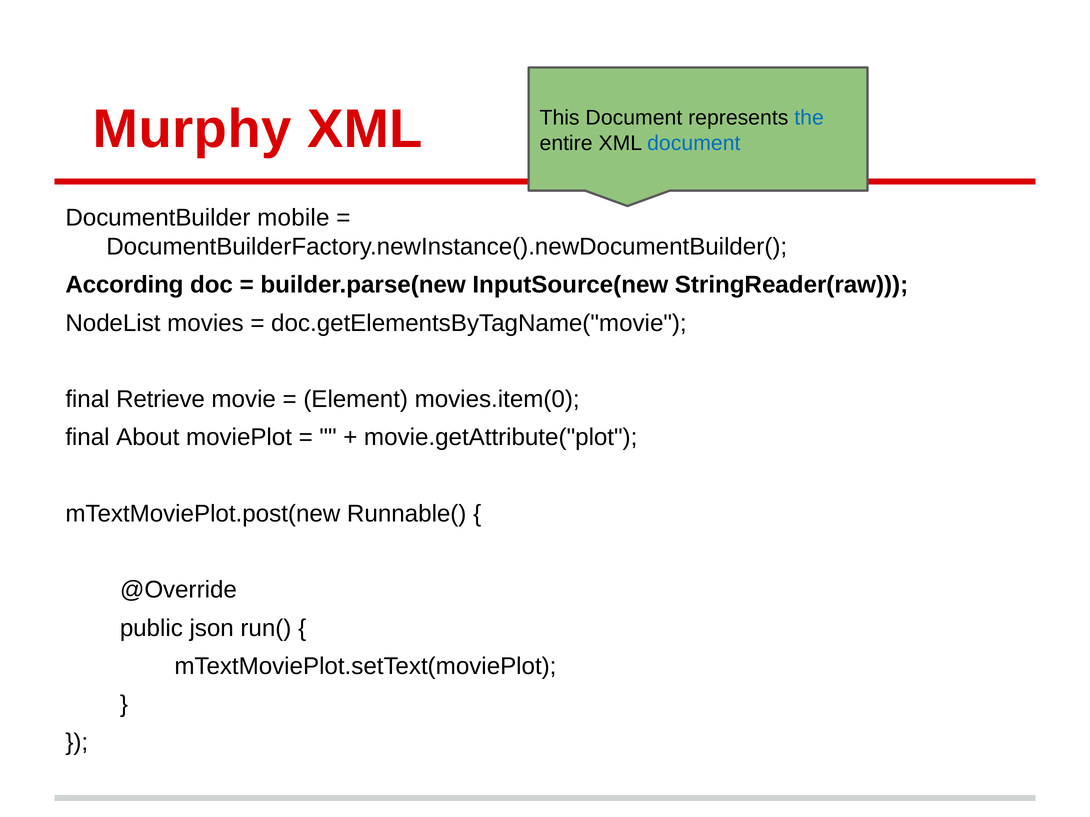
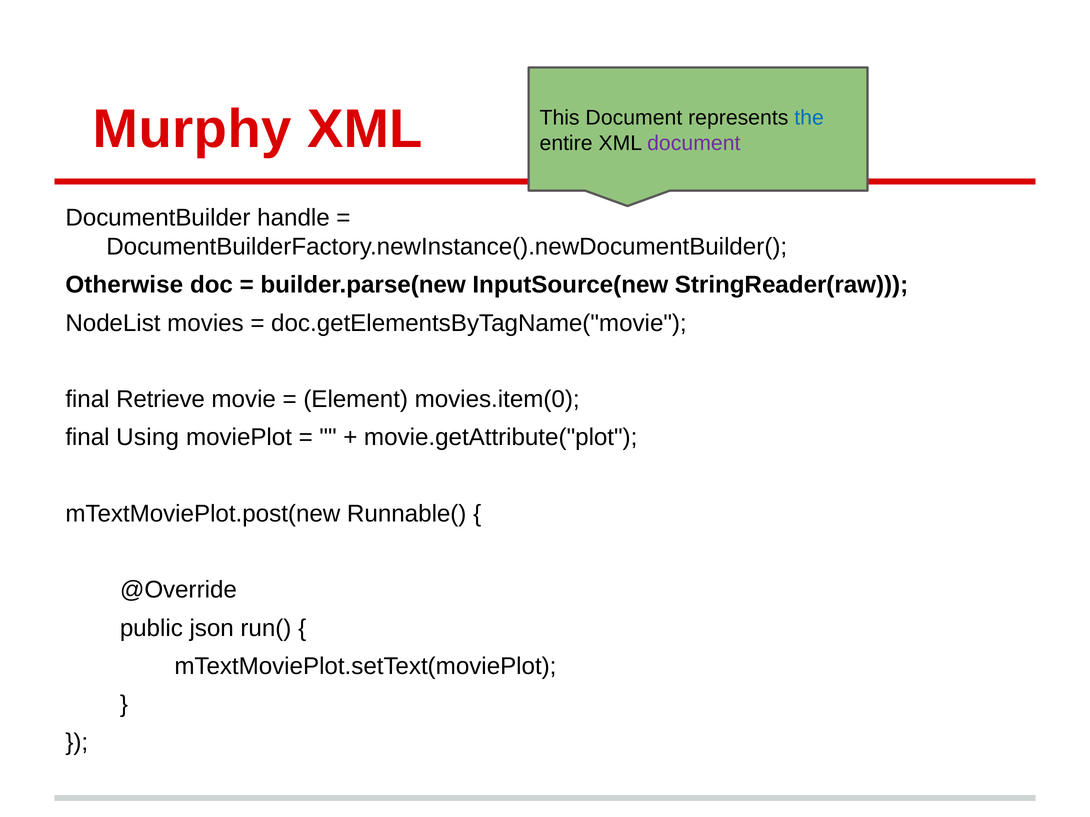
document at (694, 143) colour: blue -> purple
mobile: mobile -> handle
According: According -> Otherwise
About: About -> Using
